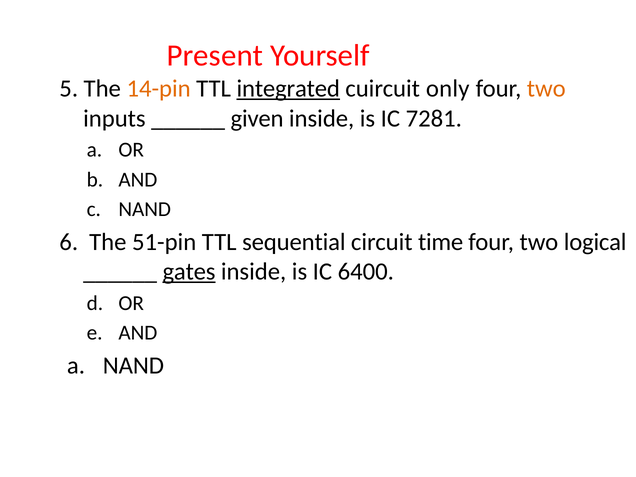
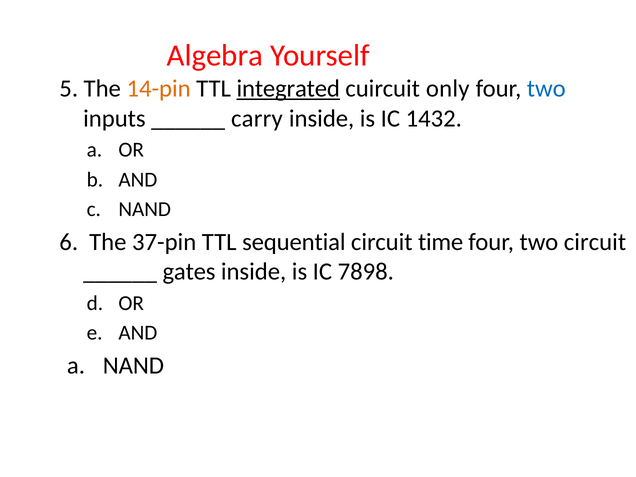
Present: Present -> Algebra
two at (546, 89) colour: orange -> blue
given: given -> carry
7281: 7281 -> 1432
51-pin: 51-pin -> 37-pin
two logical: logical -> circuit
gates underline: present -> none
6400: 6400 -> 7898
